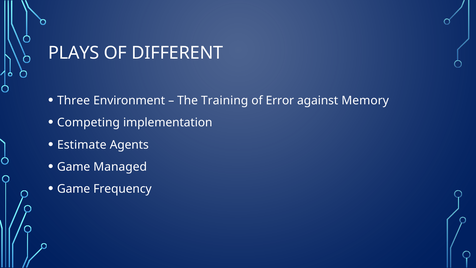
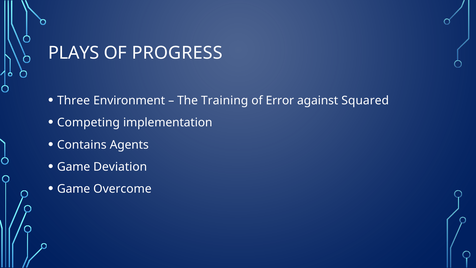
DIFFERENT: DIFFERENT -> PROGRESS
Memory: Memory -> Squared
Estimate: Estimate -> Contains
Managed: Managed -> Deviation
Frequency: Frequency -> Overcome
